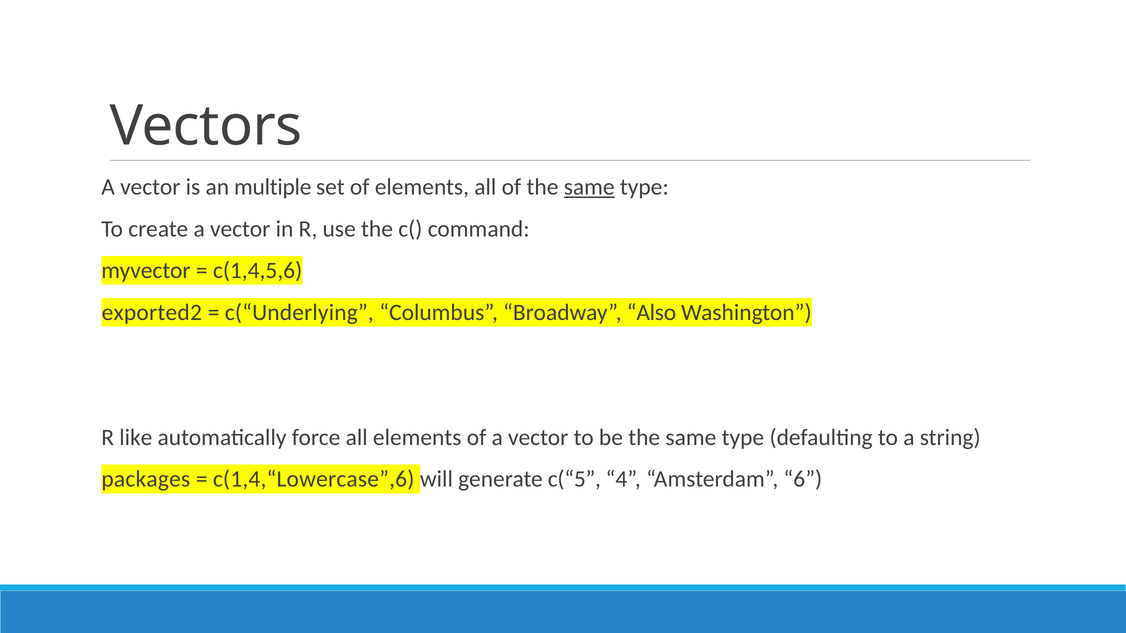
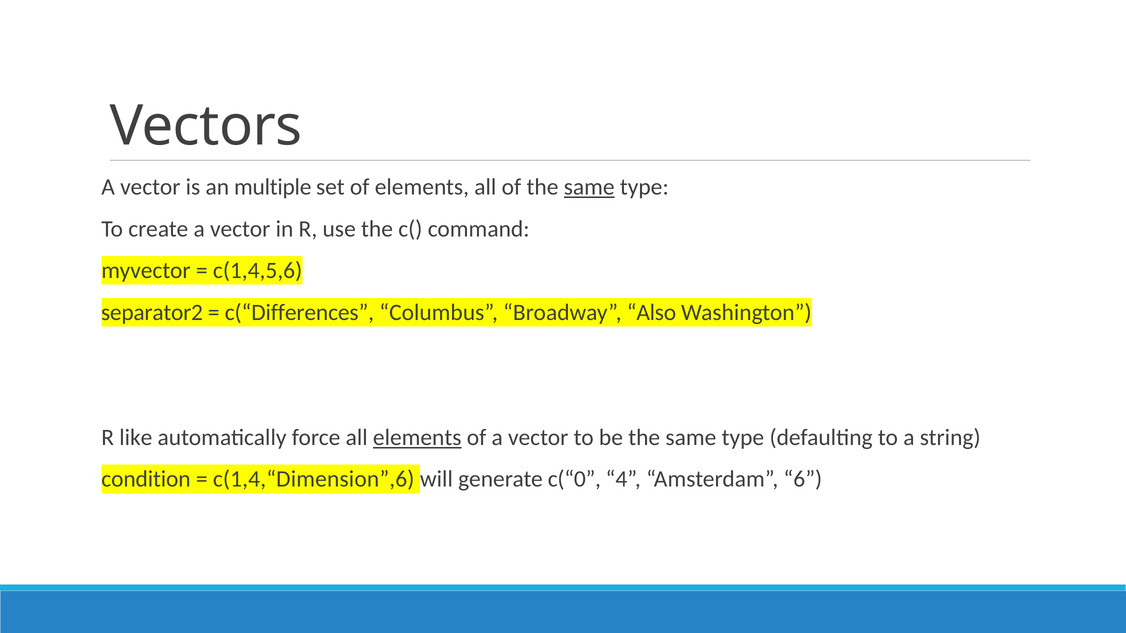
exported2: exported2 -> separator2
c(“Underlying: c(“Underlying -> c(“Differences
elements at (417, 438) underline: none -> present
packages: packages -> condition
c(1,4,“Lowercase”,6: c(1,4,“Lowercase”,6 -> c(1,4,“Dimension”,6
c(“5: c(“5 -> c(“0
